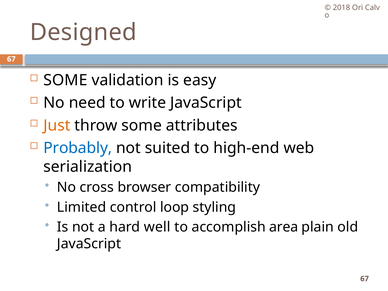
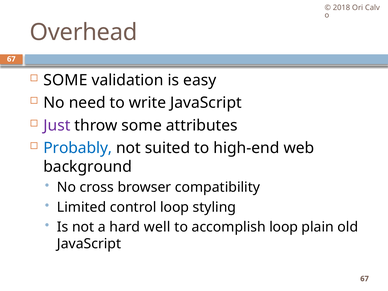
Designed: Designed -> Overhead
Just colour: orange -> purple
serialization: serialization -> background
accomplish area: area -> loop
